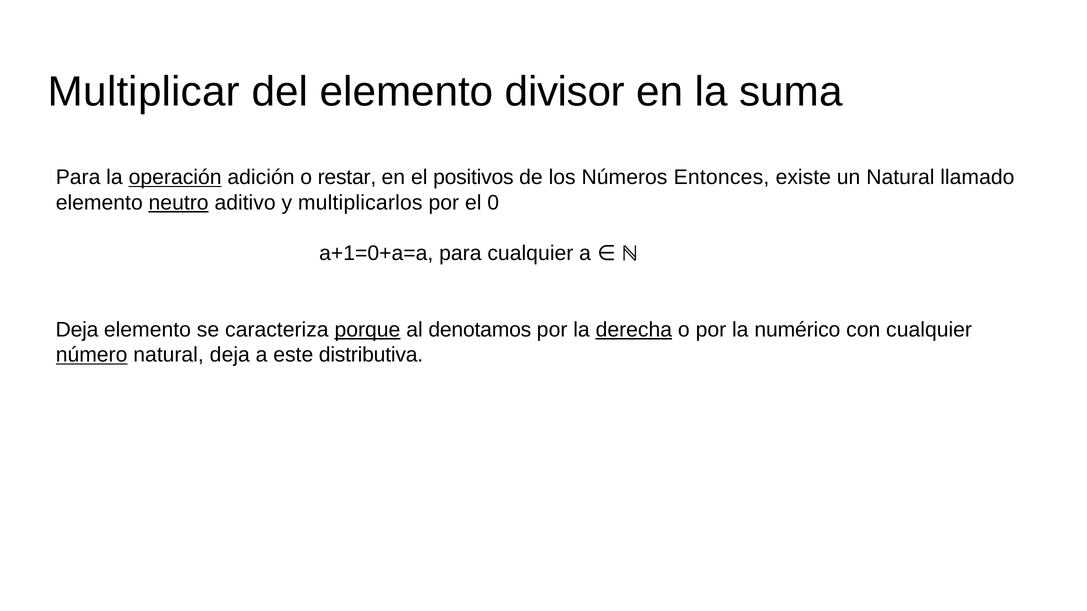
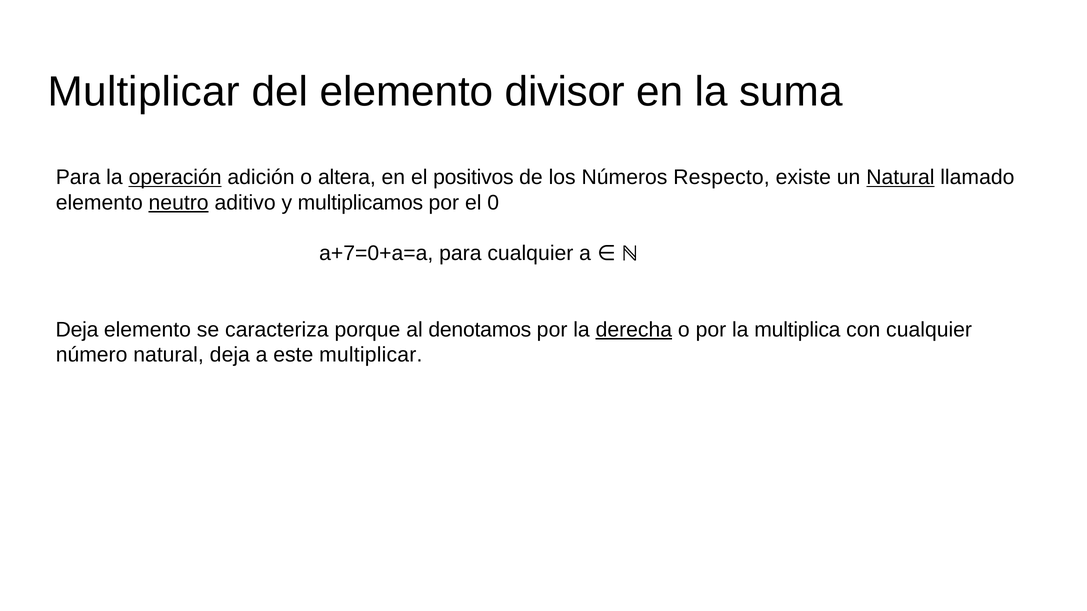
restar: restar -> altera
Entonces: Entonces -> Respecto
Natural at (900, 178) underline: none -> present
multiplicarlos: multiplicarlos -> multiplicamos
a+1=0+a=a: a+1=0+a=a -> a+7=0+a=a
porque underline: present -> none
numérico: numérico -> multiplica
número underline: present -> none
este distributiva: distributiva -> multiplicar
